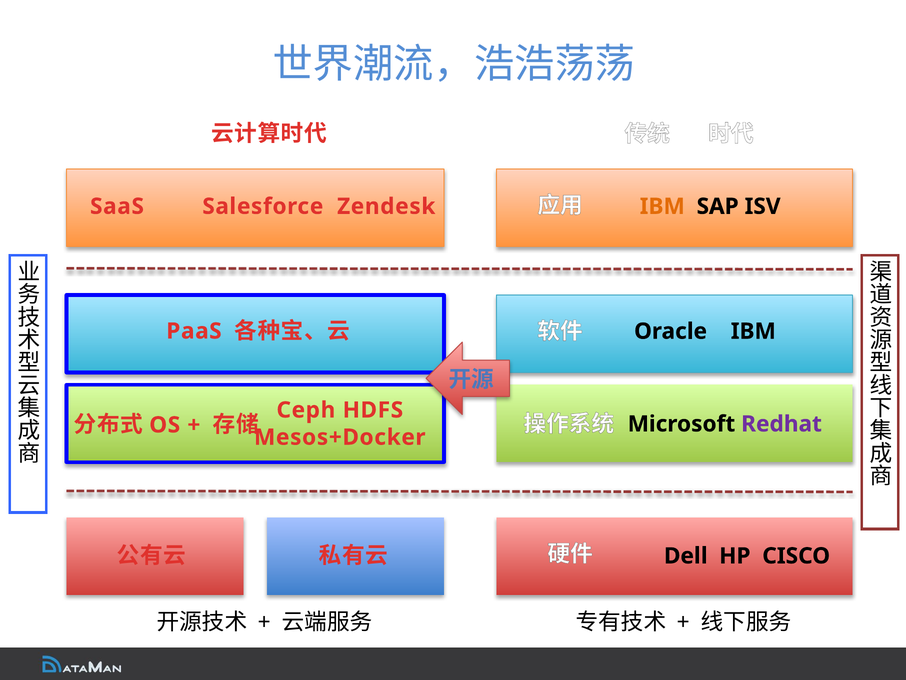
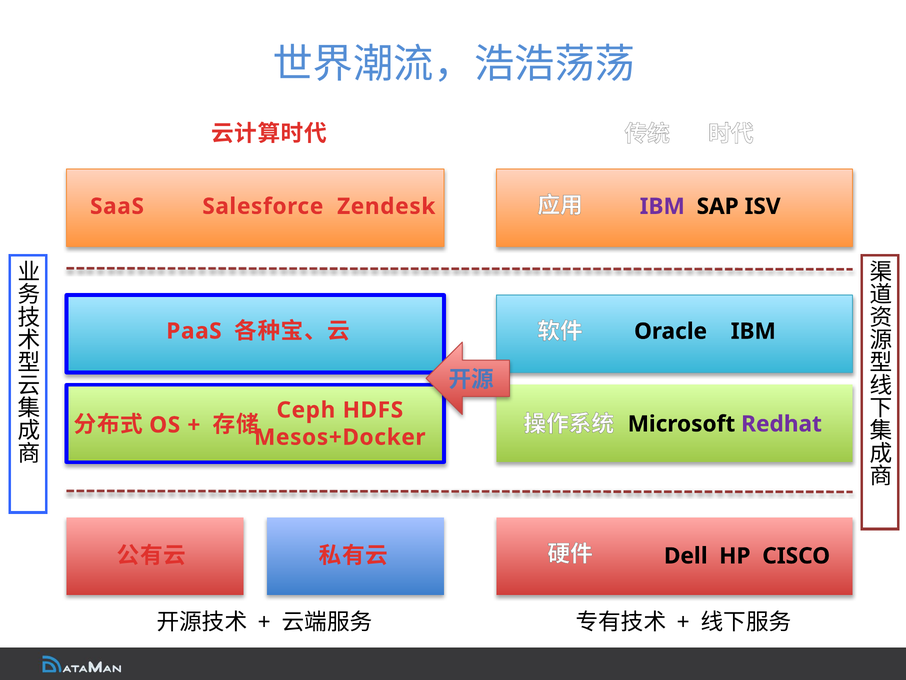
IBM at (662, 206) colour: orange -> purple
